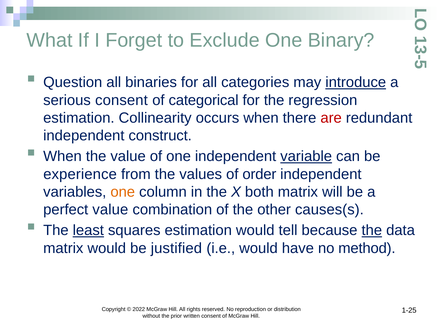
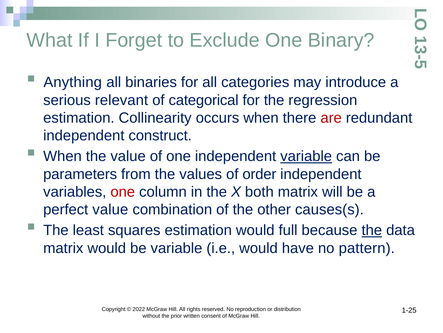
Question: Question -> Anything
introduce underline: present -> none
serious consent: consent -> relevant
experience: experience -> parameters
one at (123, 192) colour: orange -> red
least underline: present -> none
tell: tell -> full
be justified: justified -> variable
method: method -> pattern
